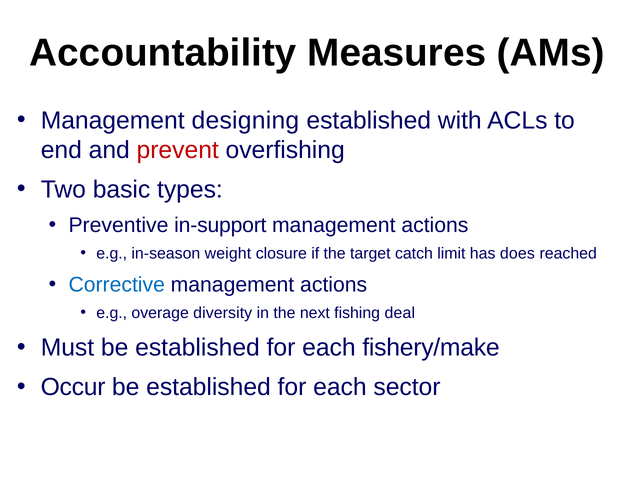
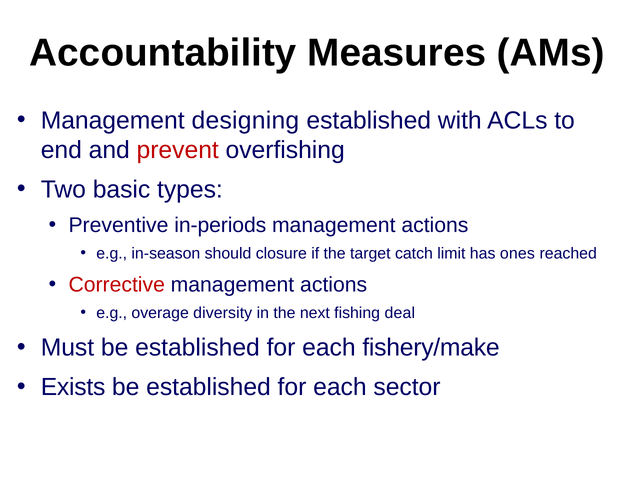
in-support: in-support -> in-periods
weight: weight -> should
does: does -> ones
Corrective colour: blue -> red
Occur: Occur -> Exists
